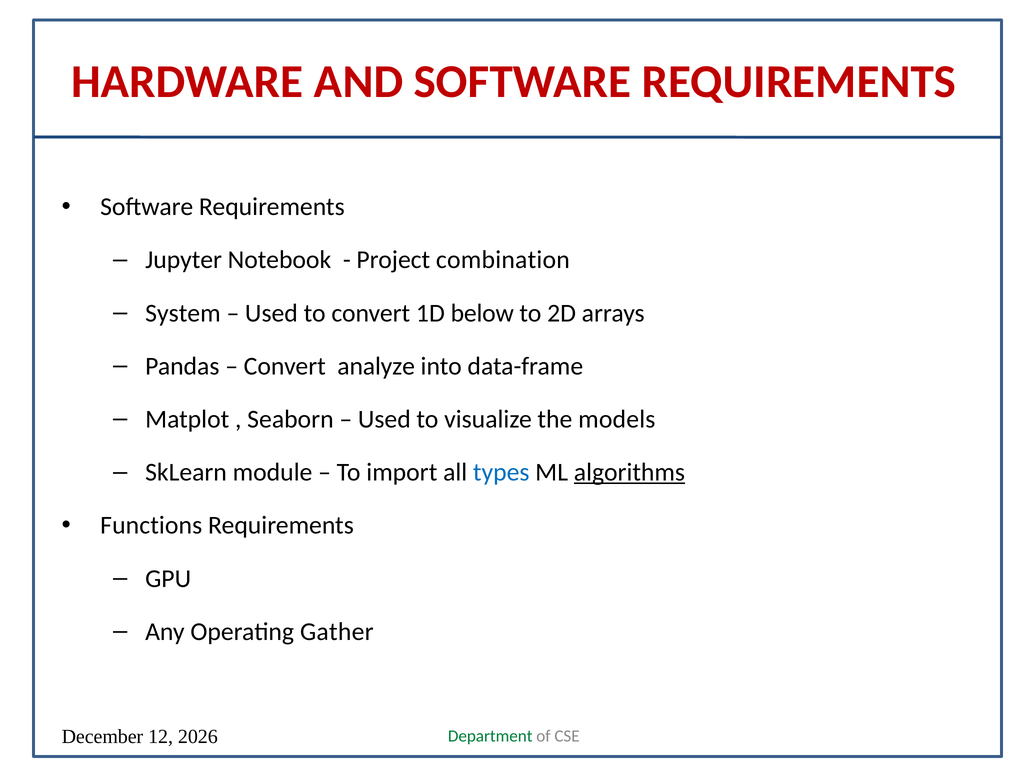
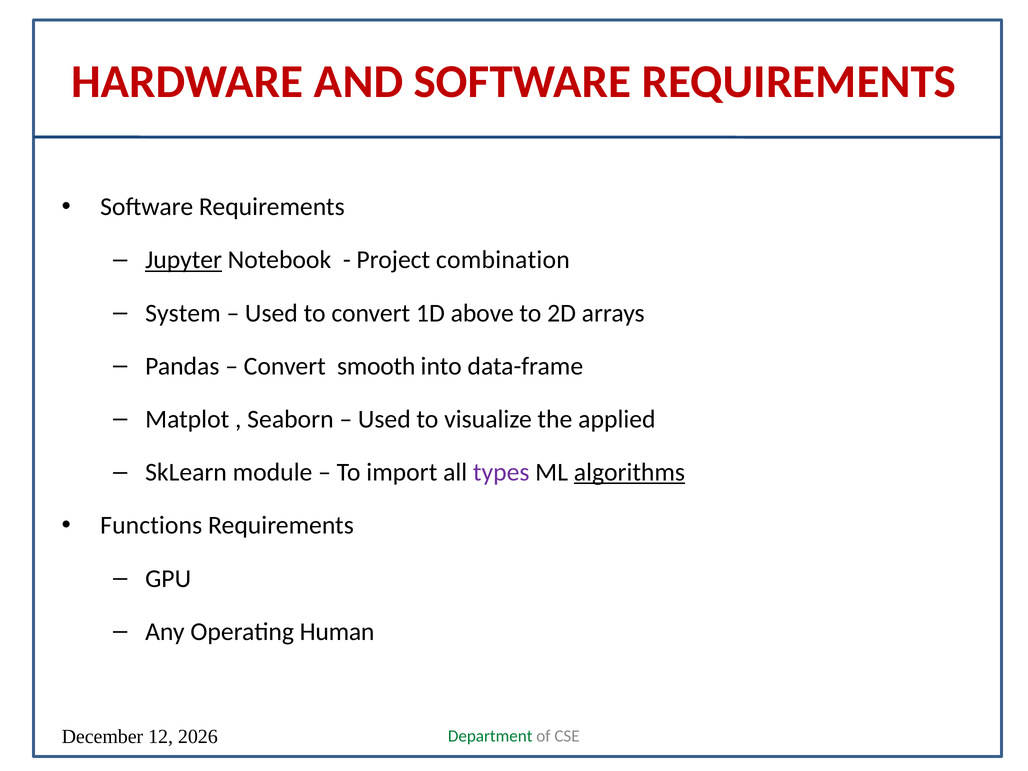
Jupyter underline: none -> present
below: below -> above
analyze: analyze -> smooth
models: models -> applied
types colour: blue -> purple
Gather: Gather -> Human
